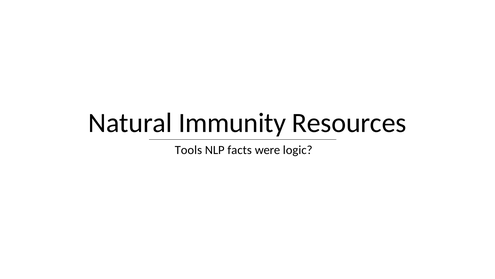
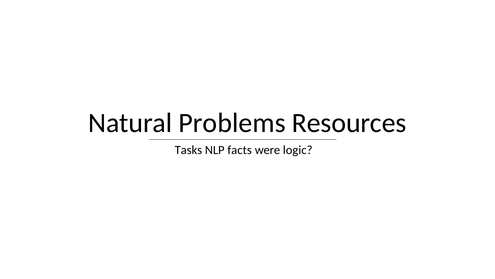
Immunity: Immunity -> Problems
Tools: Tools -> Tasks
